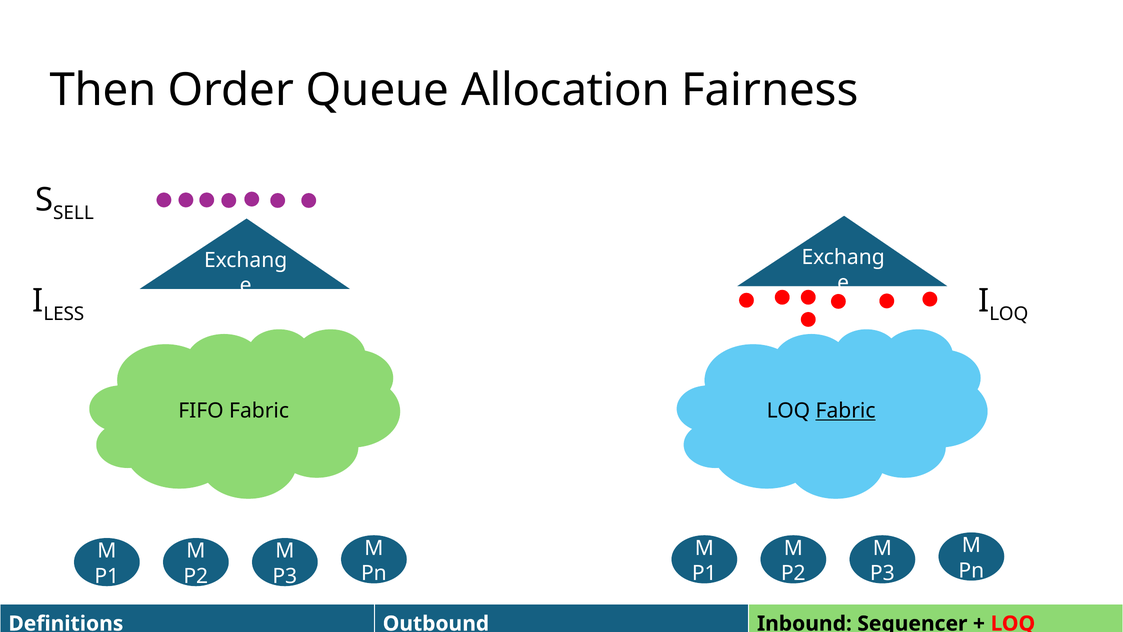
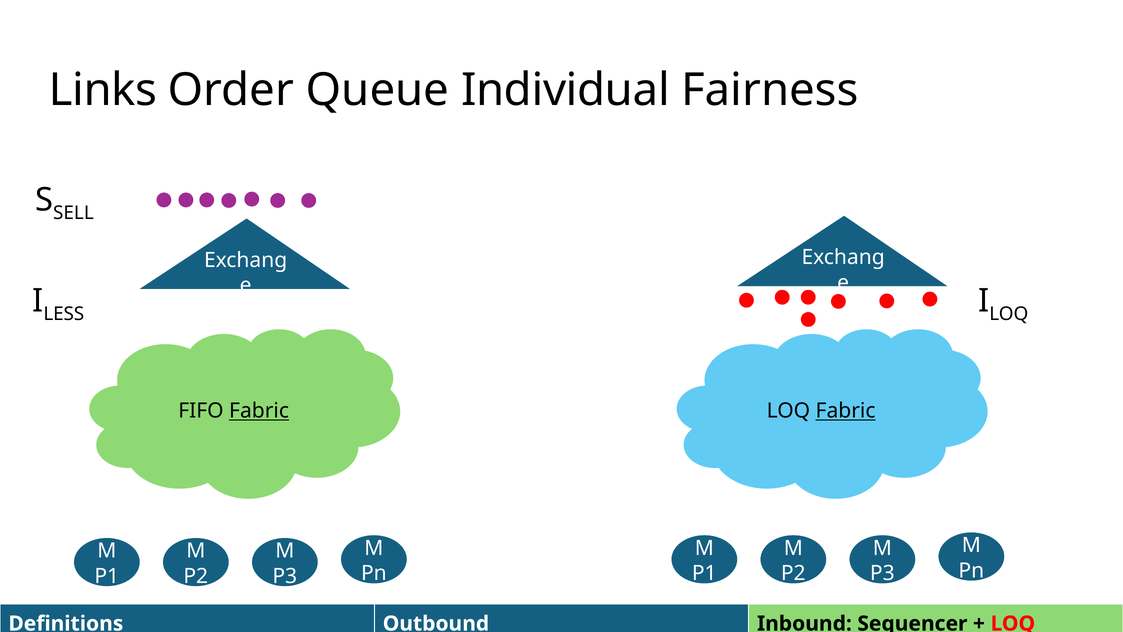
Then: Then -> Links
Allocation: Allocation -> Individual
Fabric at (259, 411) underline: none -> present
